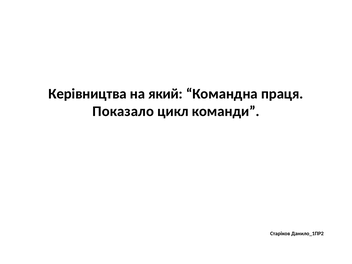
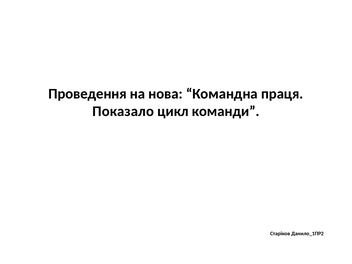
Керівництва: Керівництва -> Проведення
який: який -> нова
